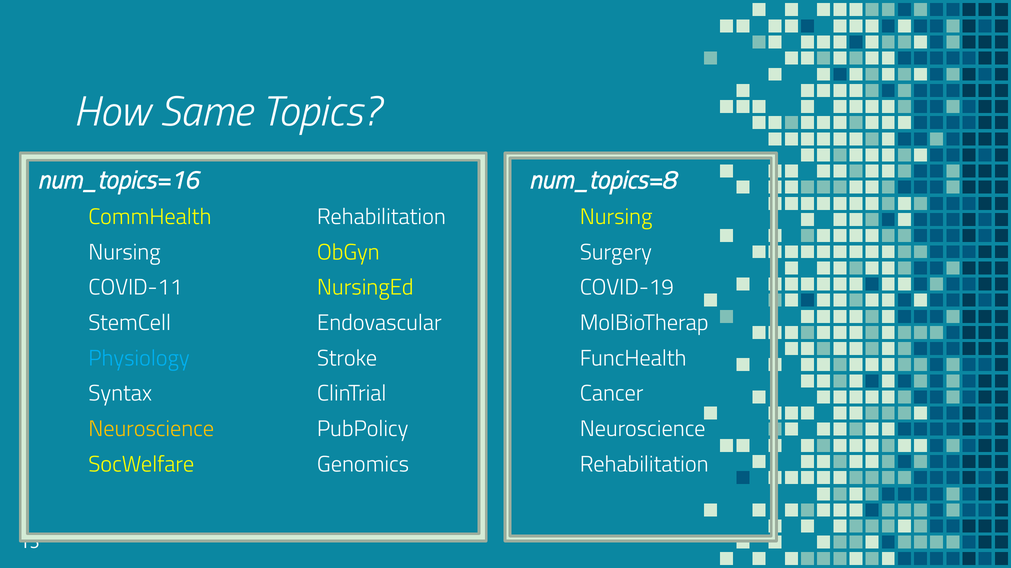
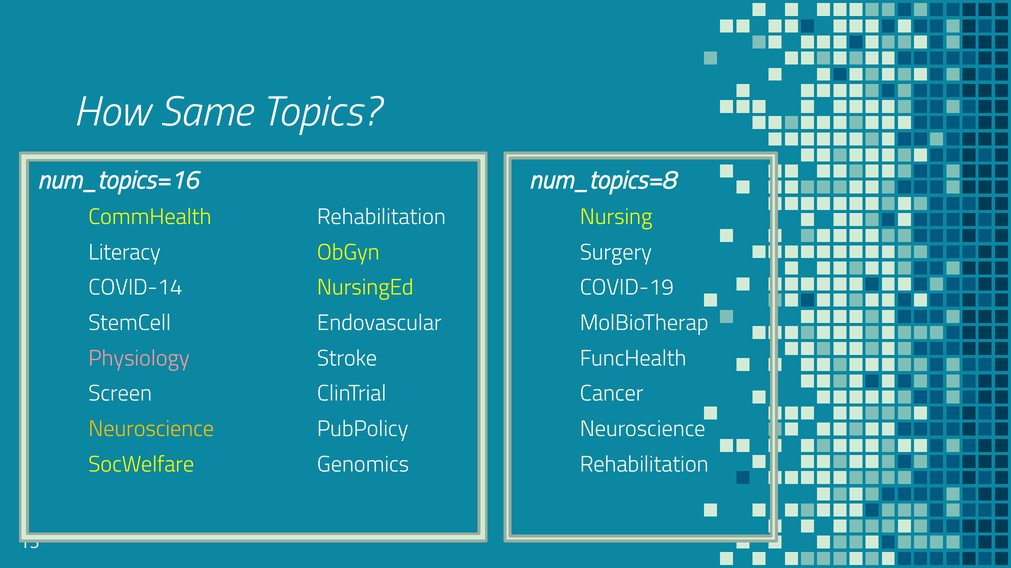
Nursing at (124, 252): Nursing -> Literacy
COVID-11: COVID-11 -> COVID-14
Physiology colour: light blue -> pink
Syntax: Syntax -> Screen
